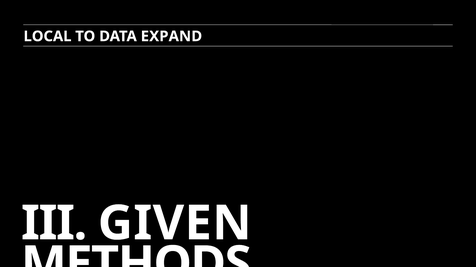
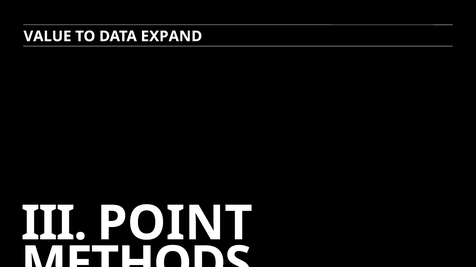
LOCAL: LOCAL -> VALUE
GIVEN: GIVEN -> POINT
